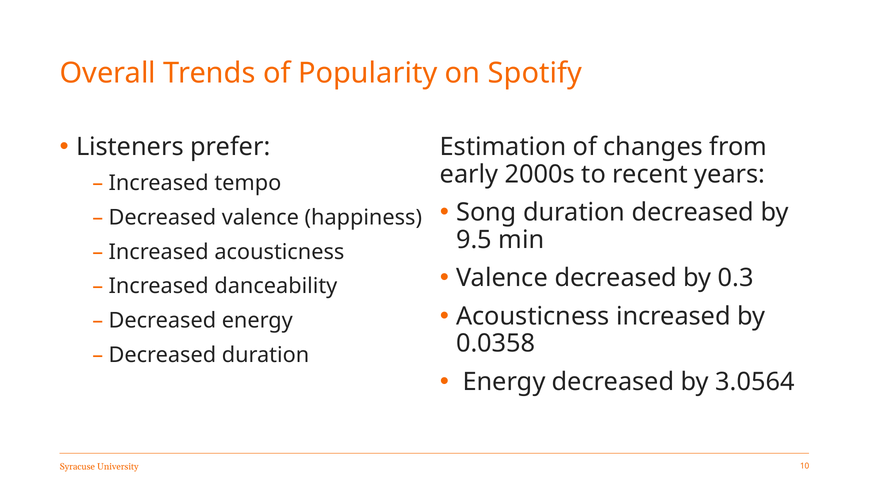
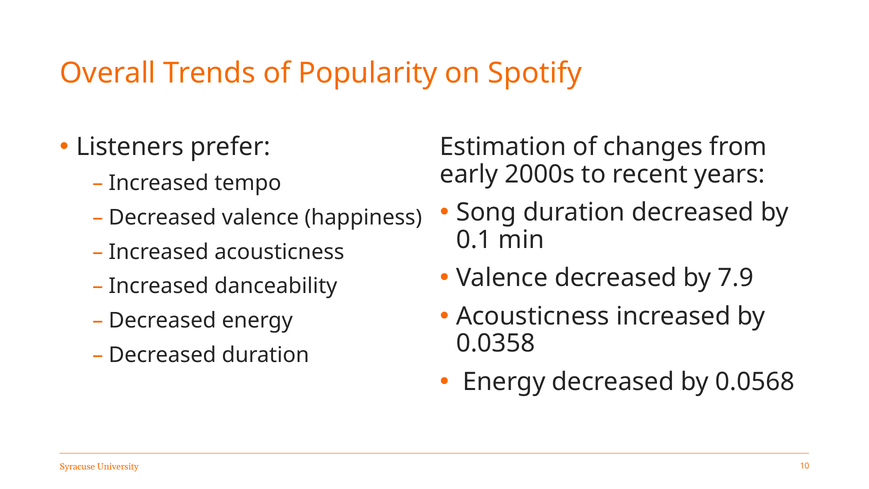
9.5: 9.5 -> 0.1
0.3: 0.3 -> 7.9
3.0564: 3.0564 -> 0.0568
